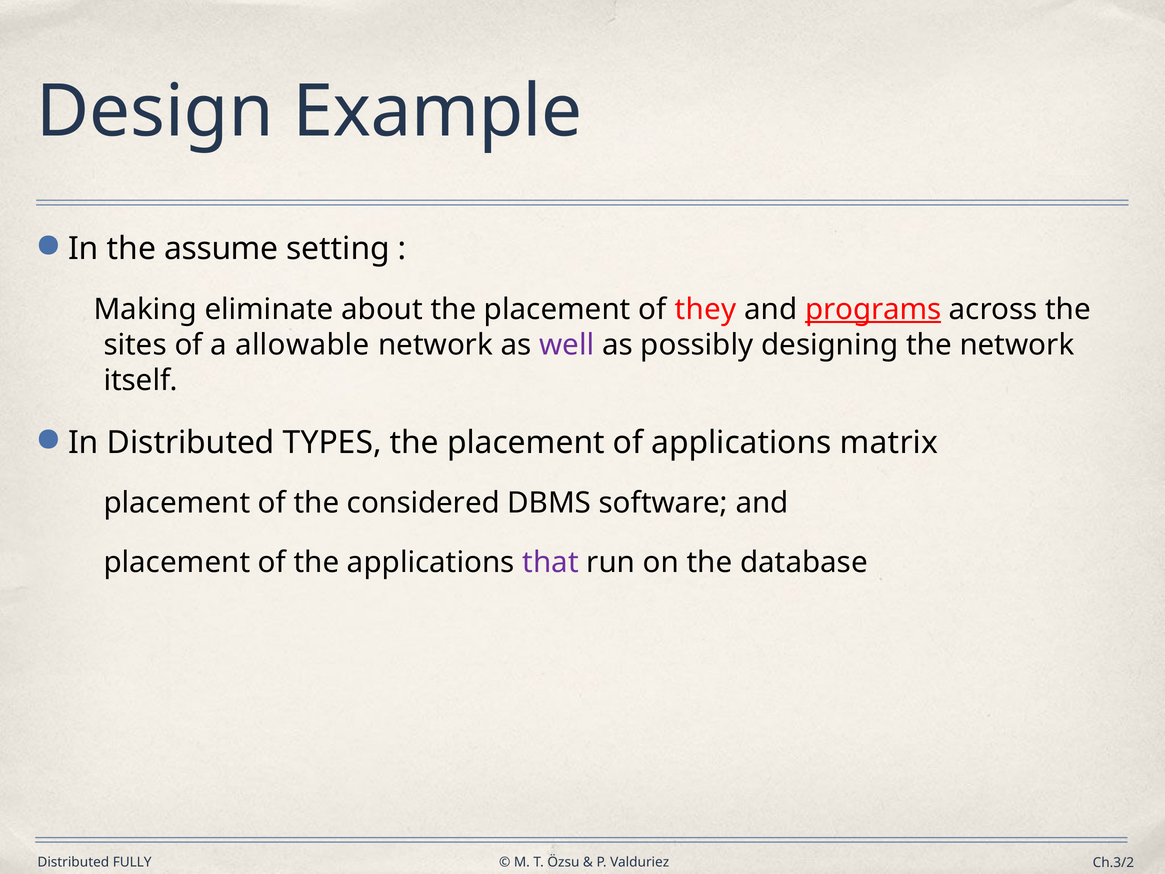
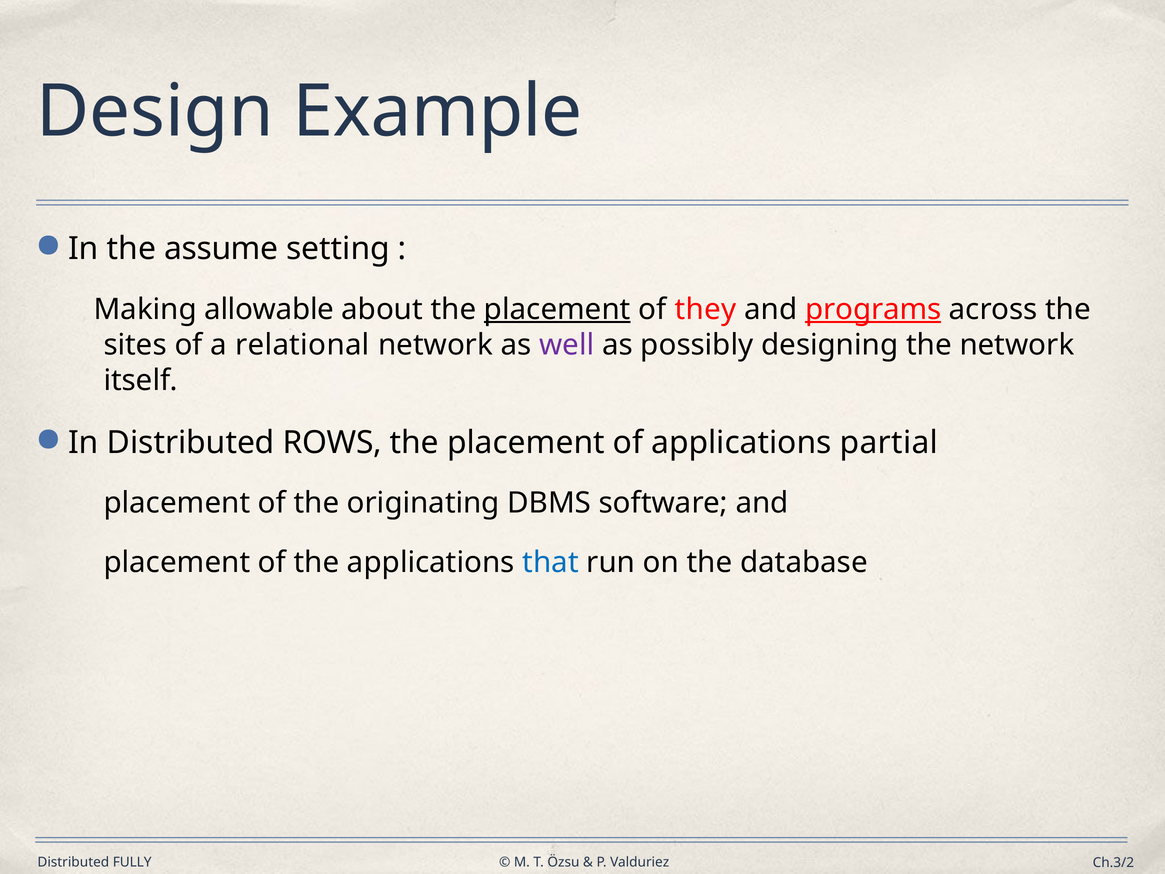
eliminate: eliminate -> allowable
placement at (557, 309) underline: none -> present
allowable: allowable -> relational
TYPES: TYPES -> ROWS
matrix: matrix -> partial
considered: considered -> originating
that colour: purple -> blue
